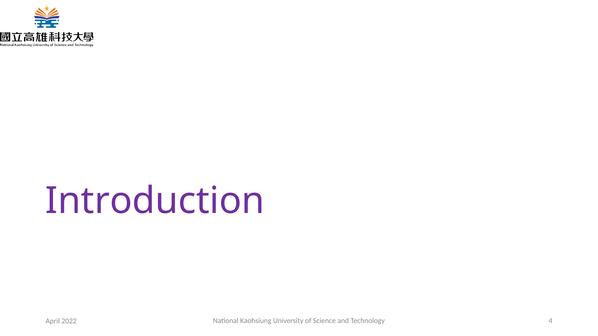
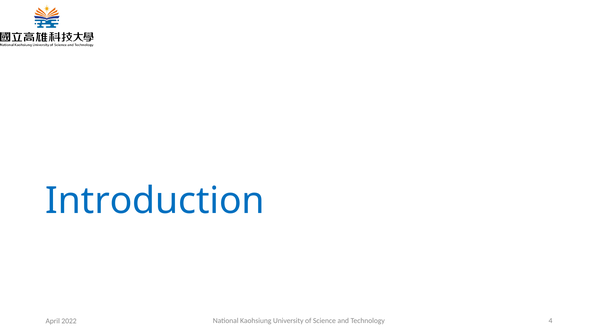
Introduction colour: purple -> blue
